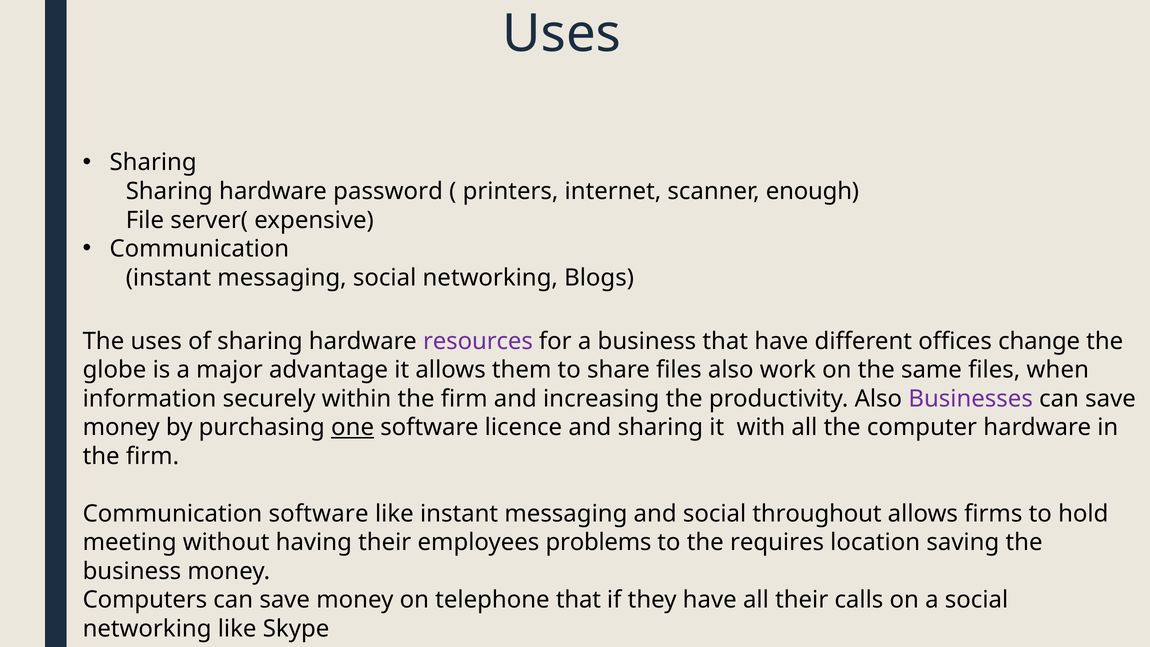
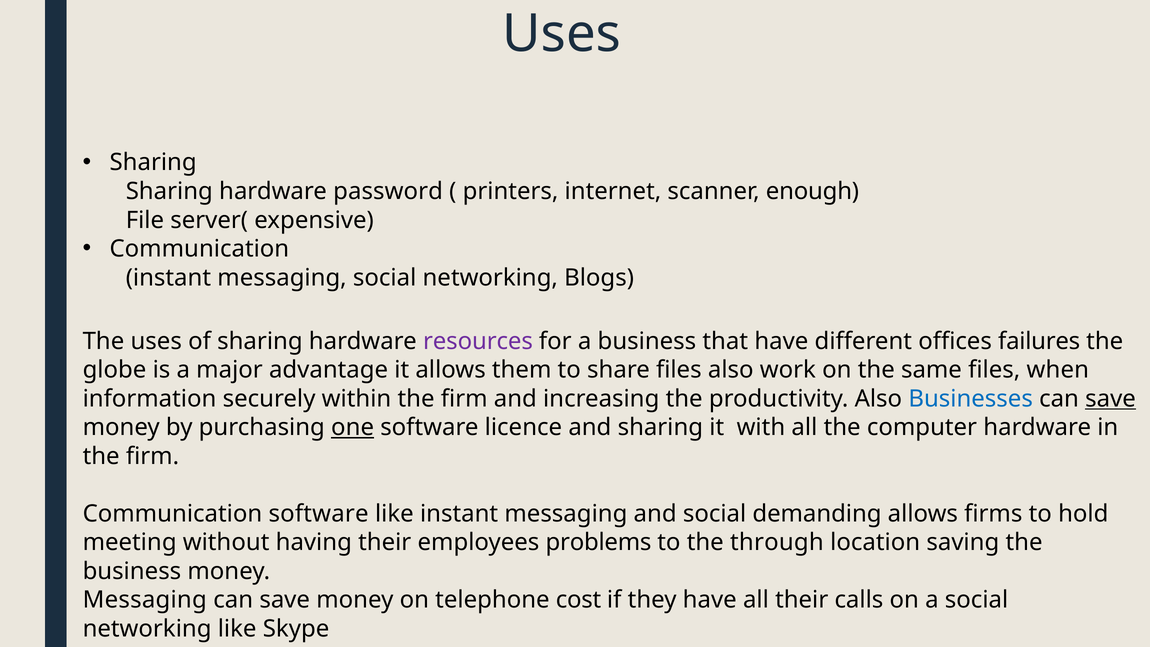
change: change -> failures
Businesses colour: purple -> blue
save at (1111, 399) underline: none -> present
throughout: throughout -> demanding
requires: requires -> through
Computers at (145, 600): Computers -> Messaging
telephone that: that -> cost
